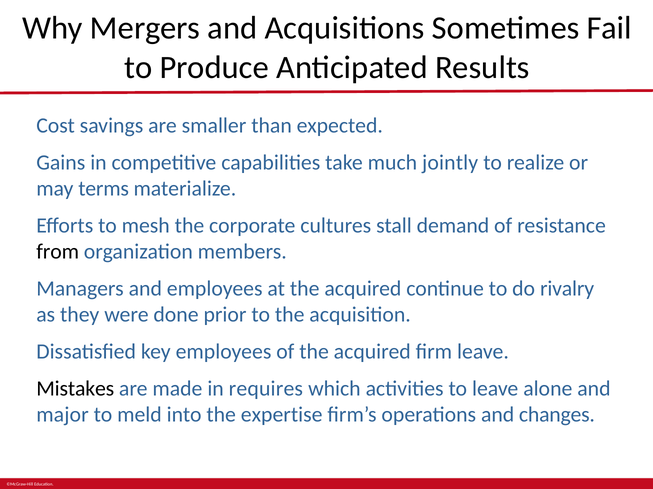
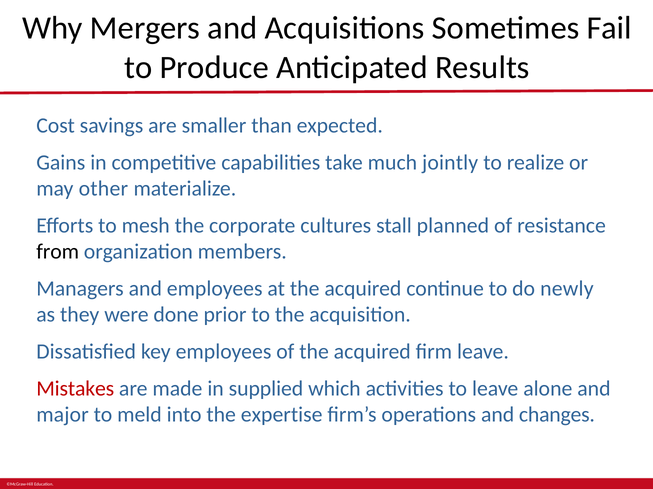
terms: terms -> other
demand: demand -> planned
rivalry: rivalry -> newly
Mistakes colour: black -> red
requires: requires -> supplied
